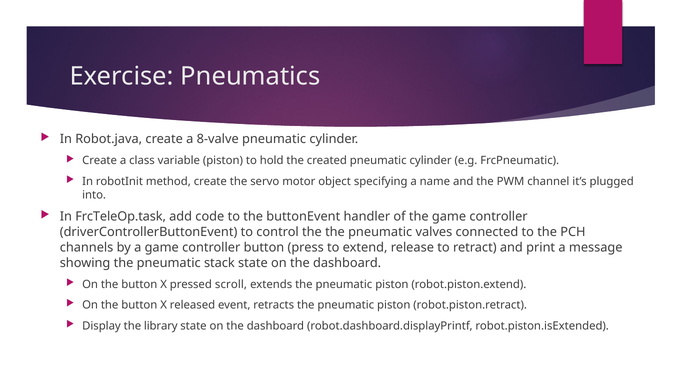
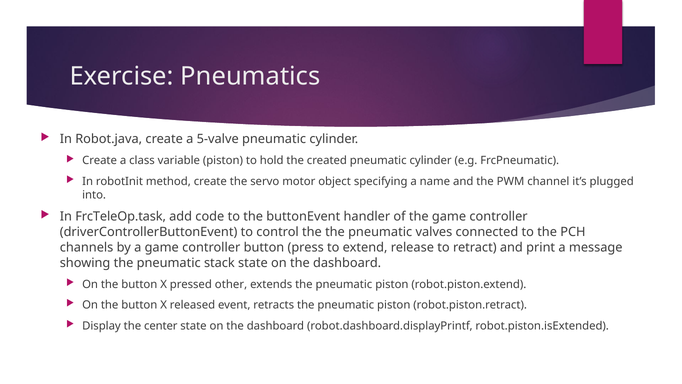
8-valve: 8-valve -> 5-valve
scroll: scroll -> other
library: library -> center
